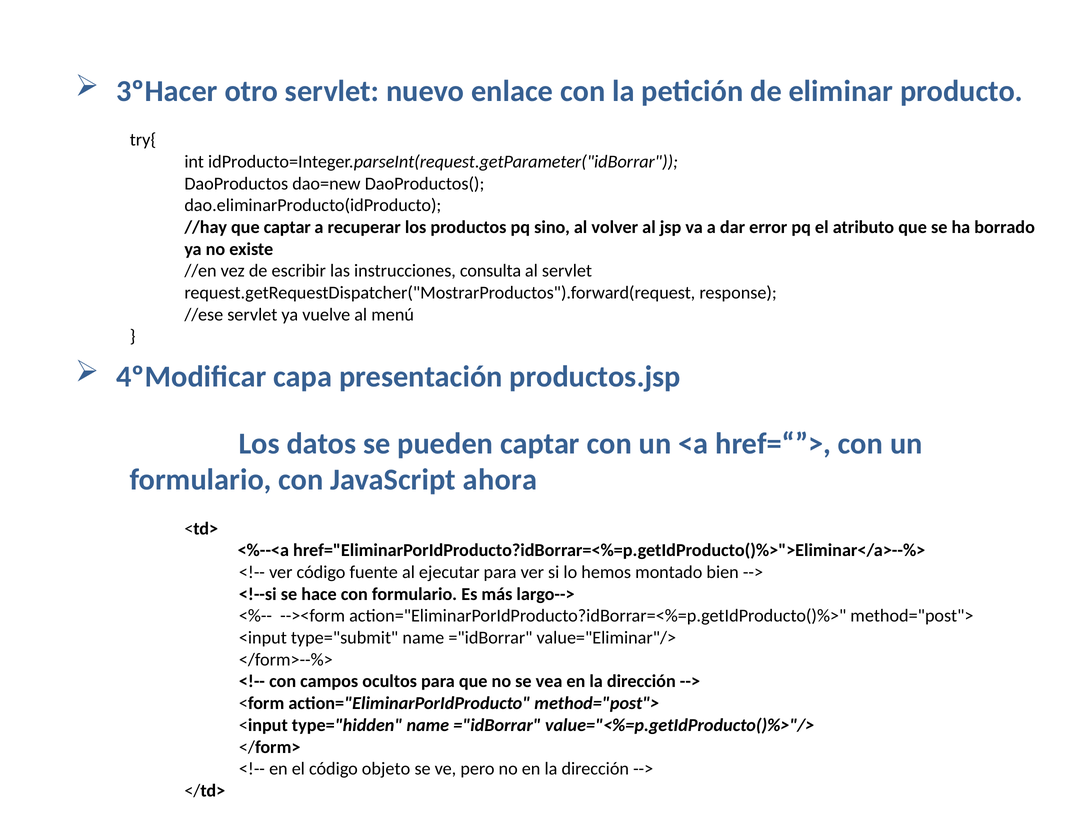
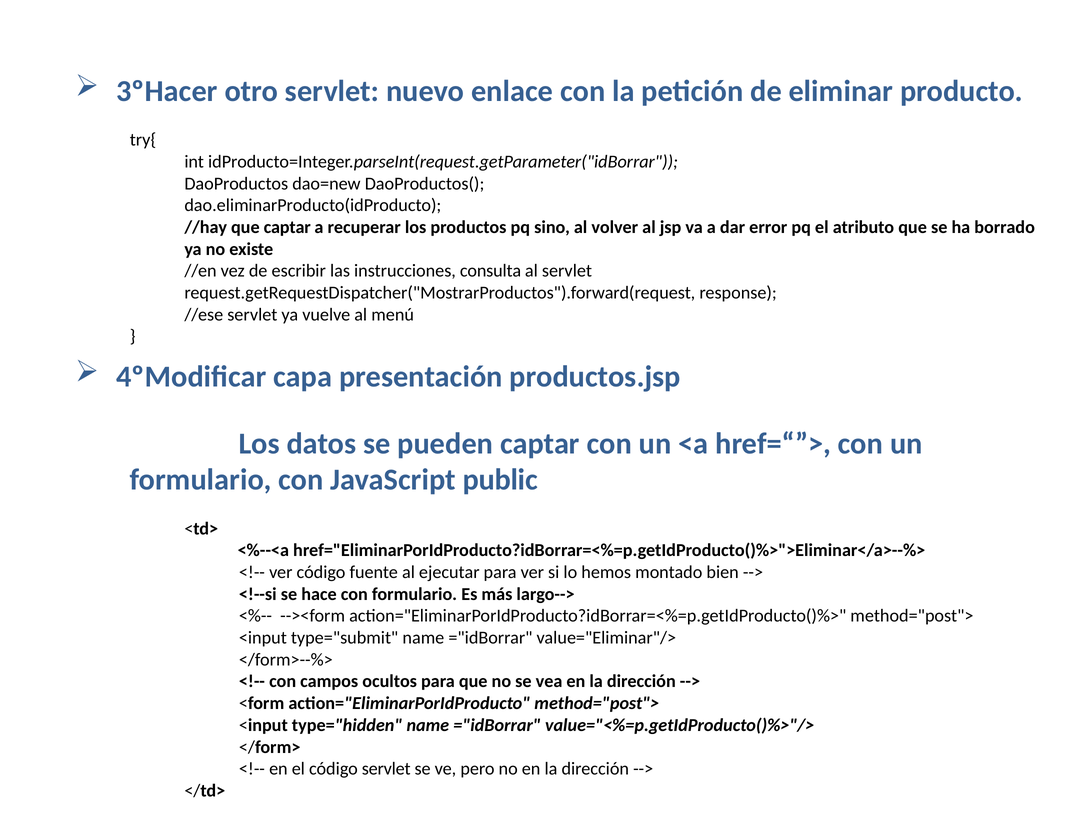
ahora: ahora -> public
código objeto: objeto -> servlet
